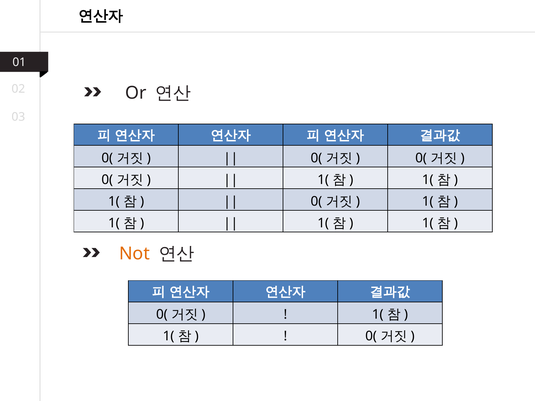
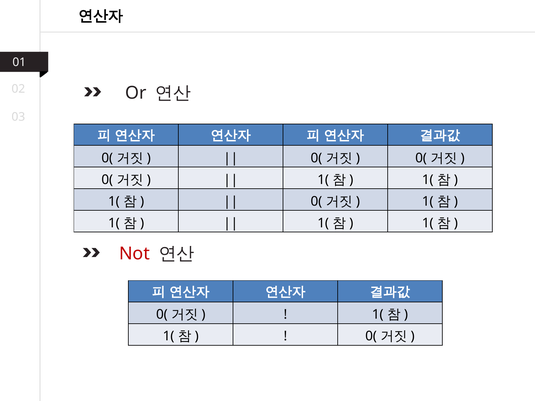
Not colour: orange -> red
